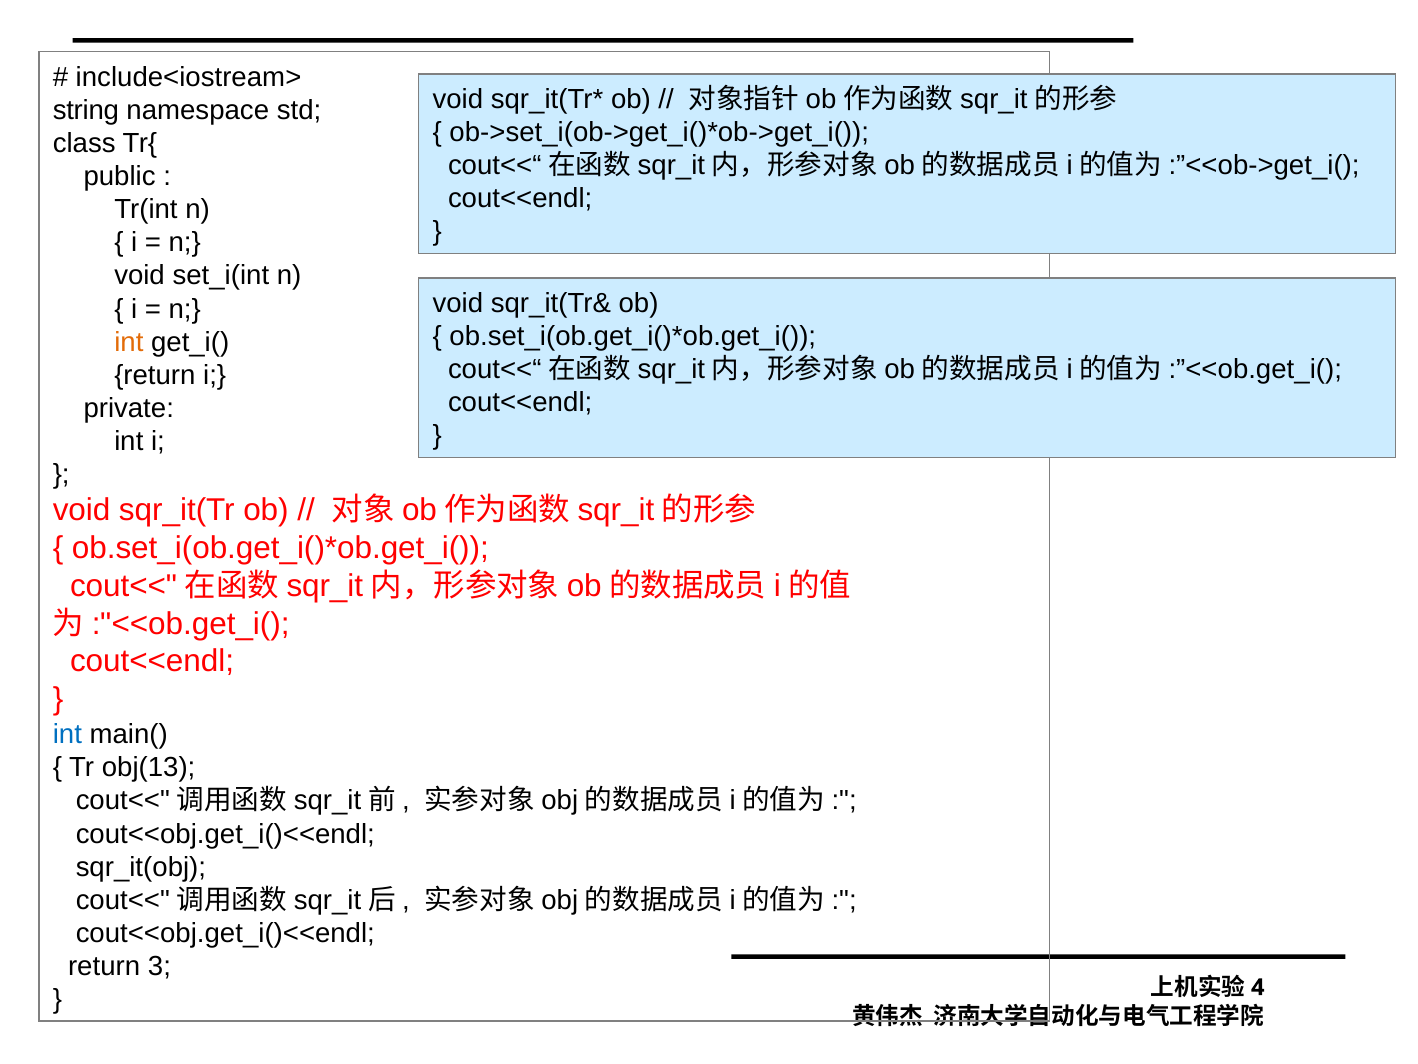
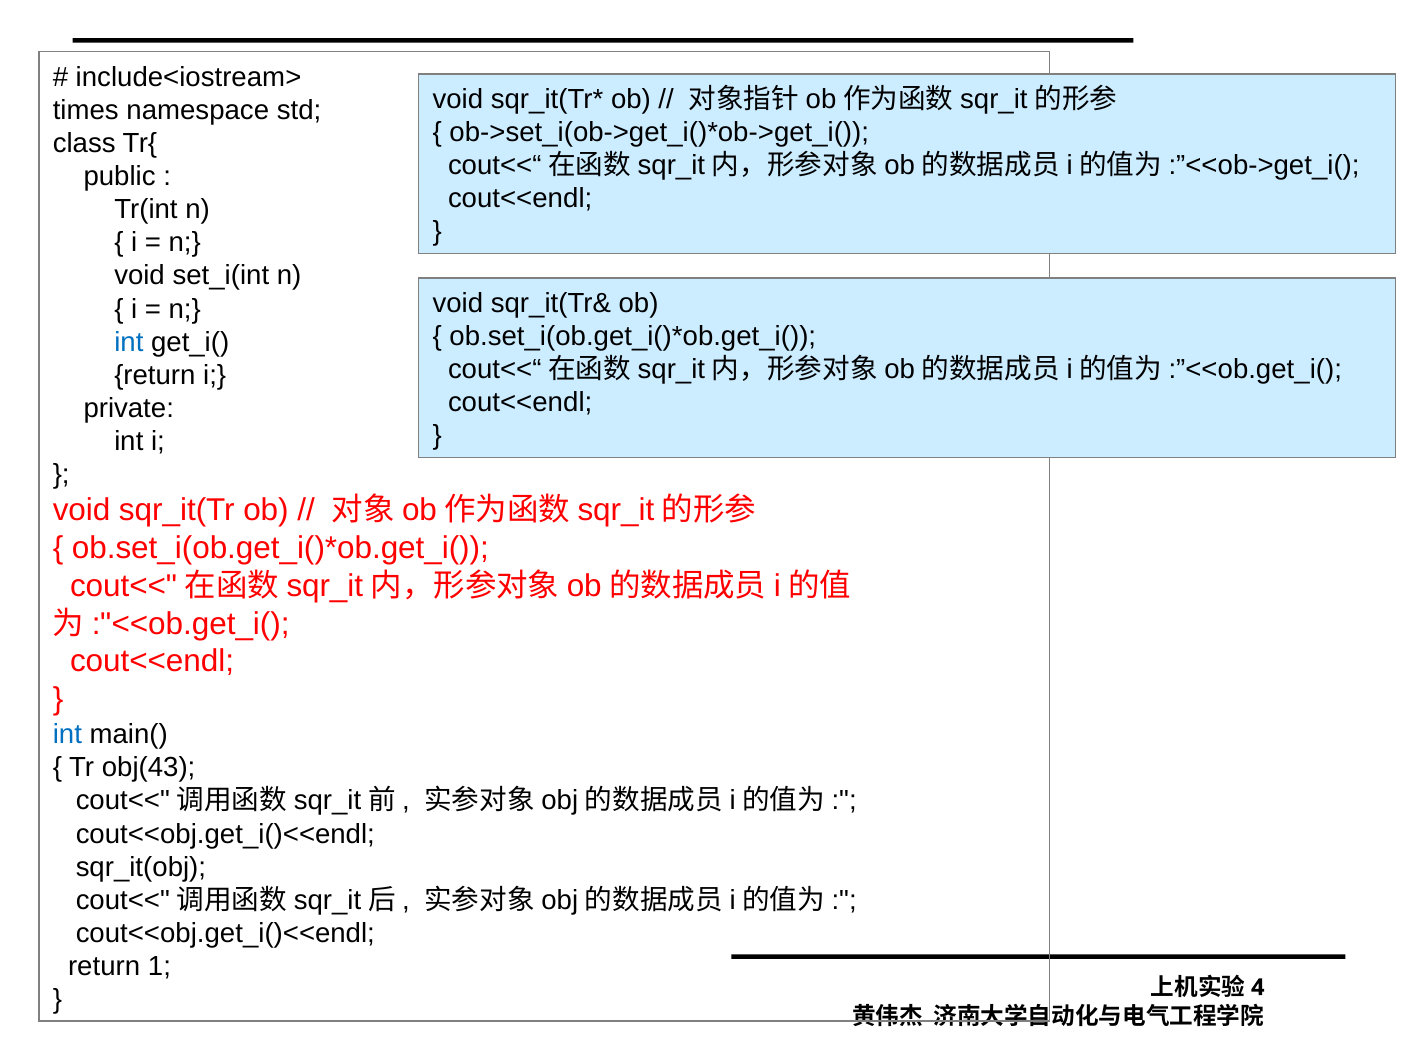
string: string -> times
int at (129, 342) colour: orange -> blue
obj(13: obj(13 -> obj(43
3: 3 -> 1
